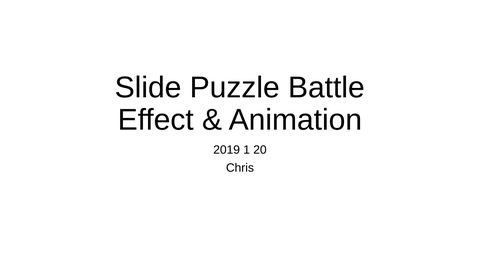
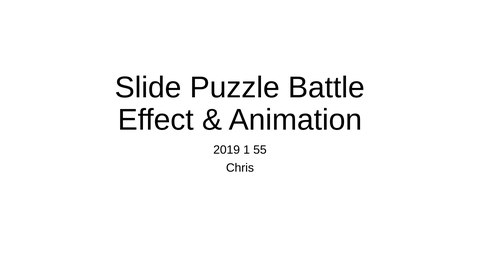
20: 20 -> 55
